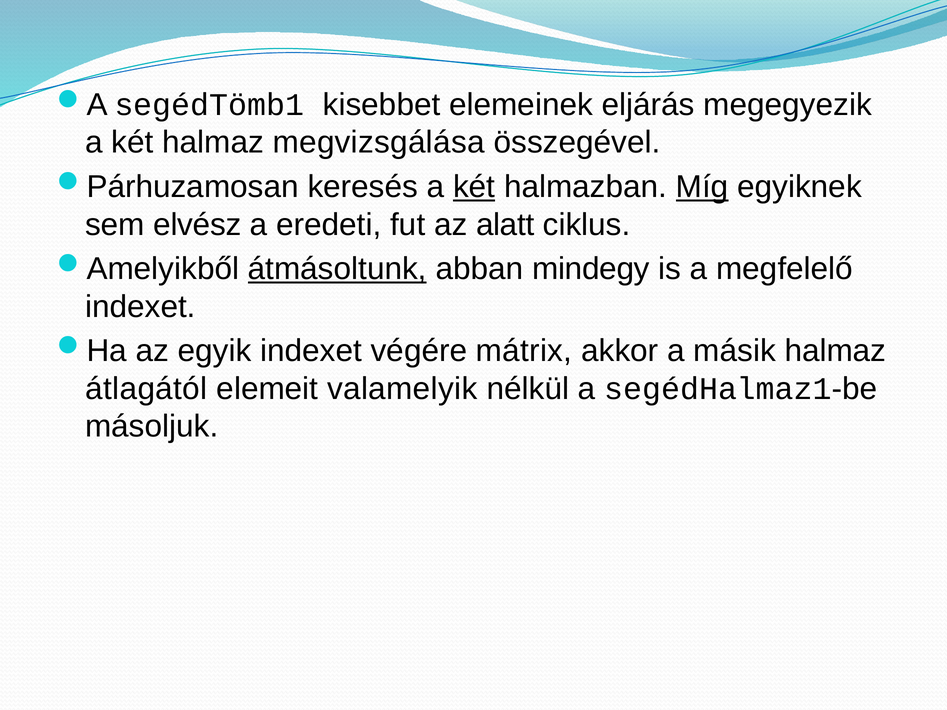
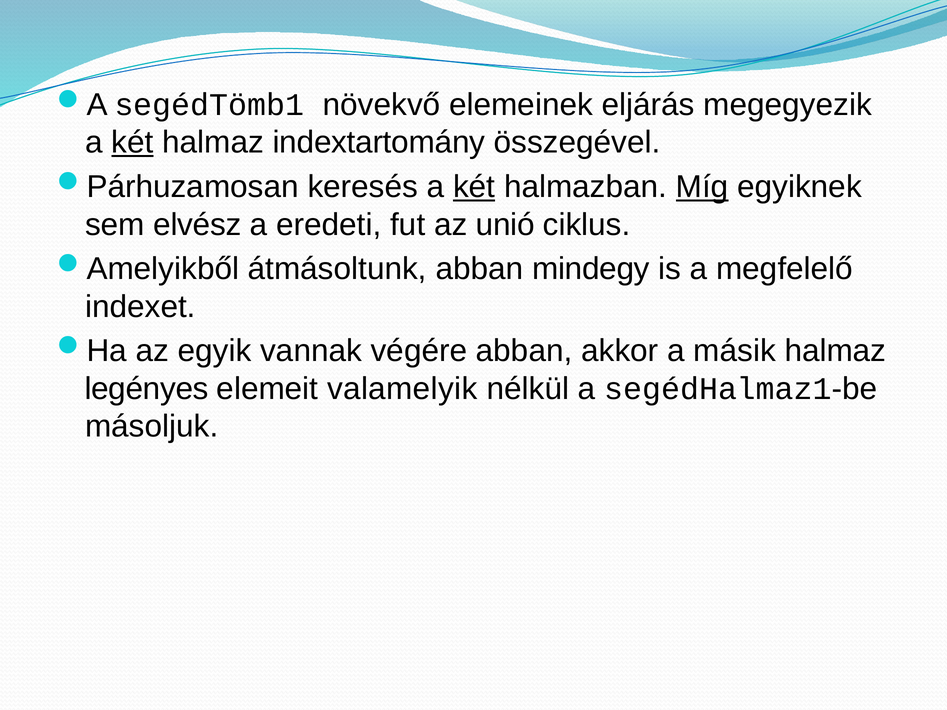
kisebbet: kisebbet -> növekvő
két at (132, 143) underline: none -> present
megvizsgálása: megvizsgálása -> indextartomány
alatt: alatt -> unió
átmásoltunk underline: present -> none
egyik indexet: indexet -> vannak
végére mátrix: mátrix -> abban
átlagától: átlagától -> legényes
